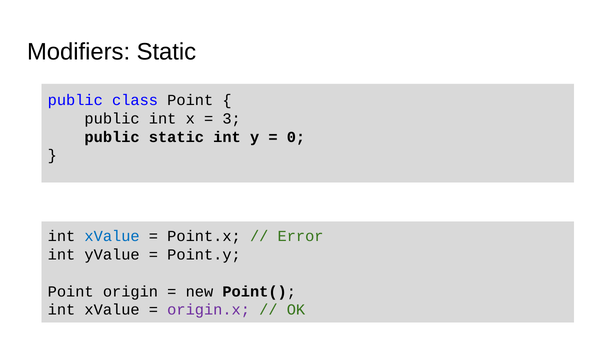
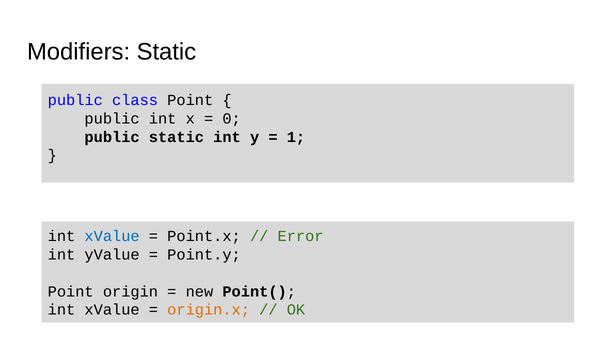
3: 3 -> 0
0: 0 -> 1
origin.x colour: purple -> orange
